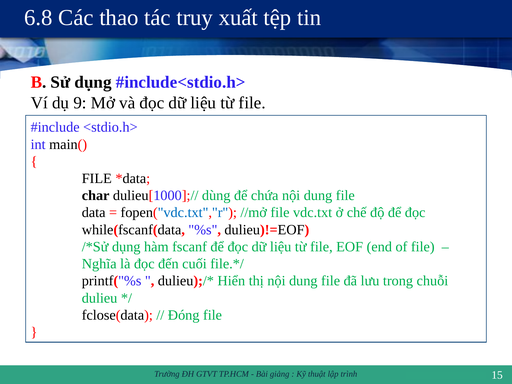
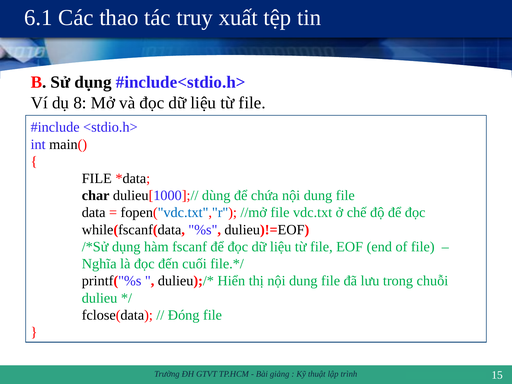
6.8: 6.8 -> 6.1
9: 9 -> 8
